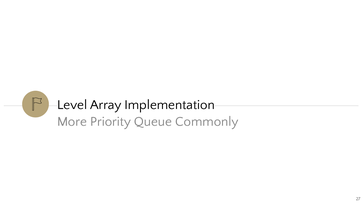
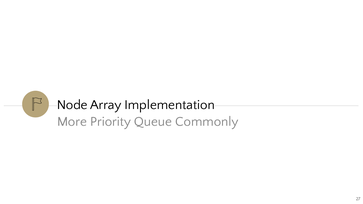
Level: Level -> Node
